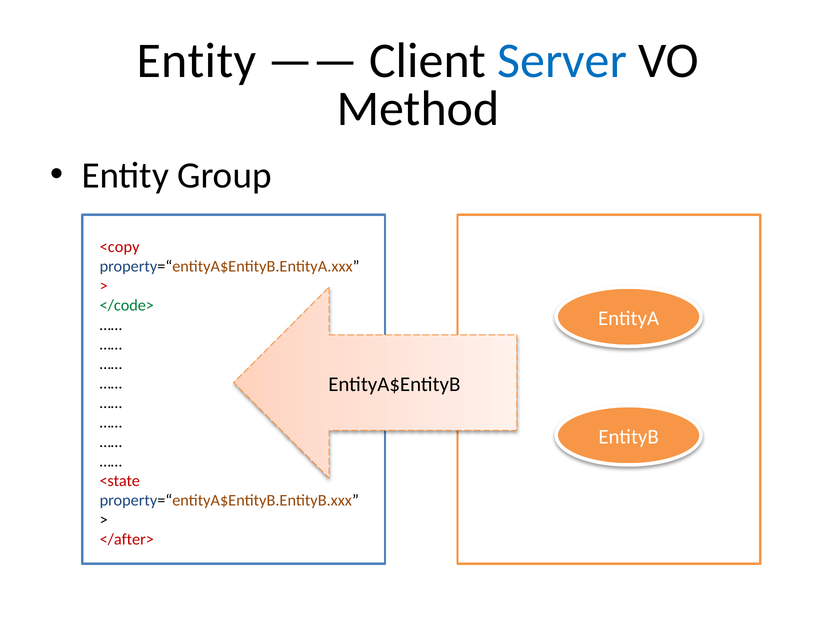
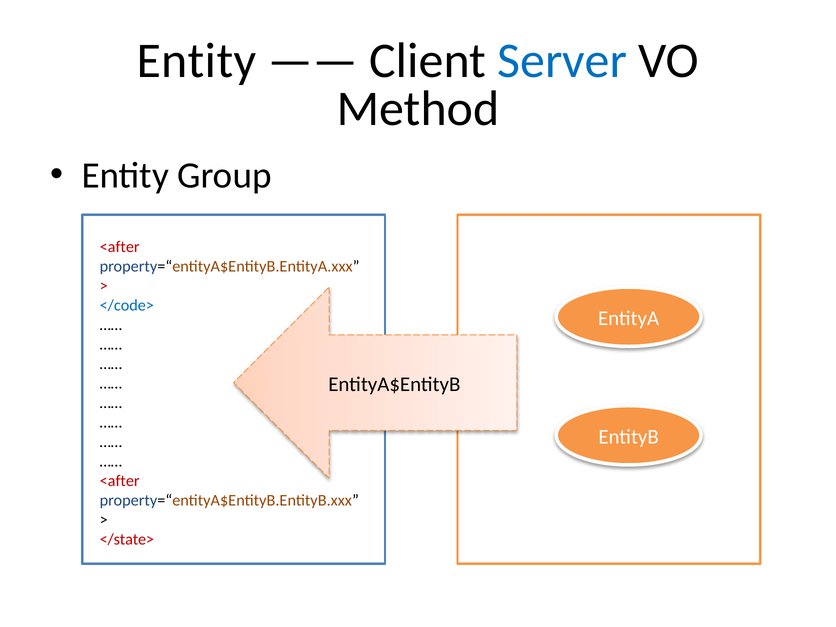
<copy at (120, 247): <copy -> <after
</code> colour: green -> blue
<state at (120, 481): <state -> <after
</after>: </after> -> </state>
